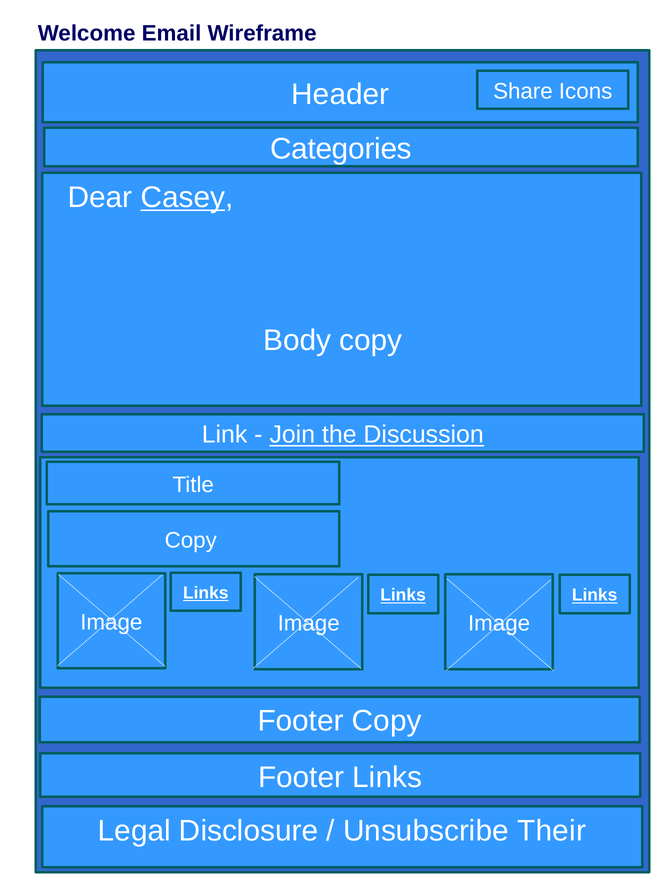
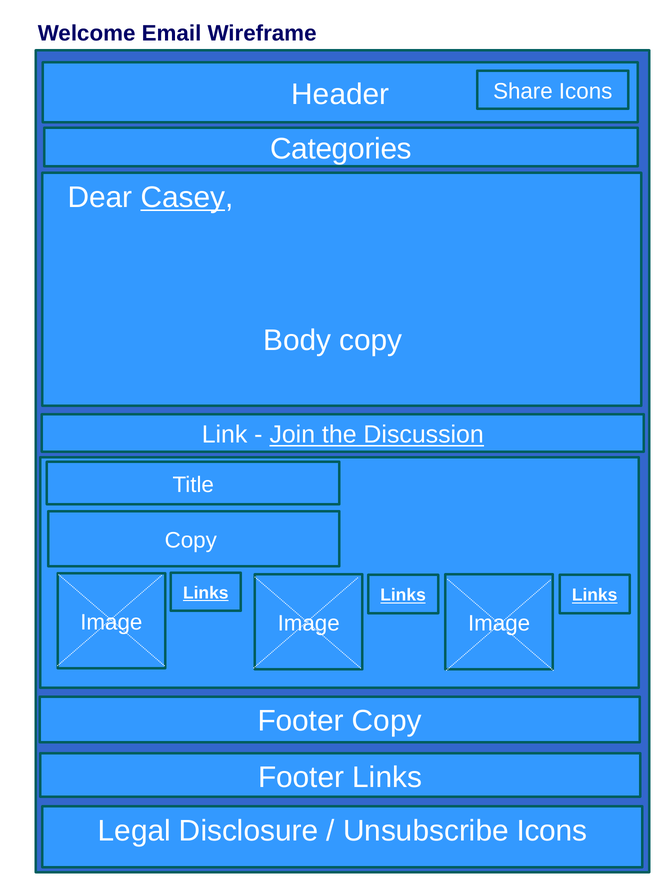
Unsubscribe Their: Their -> Icons
